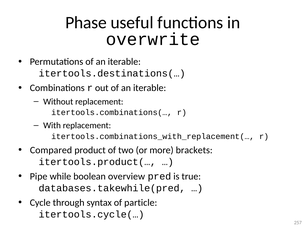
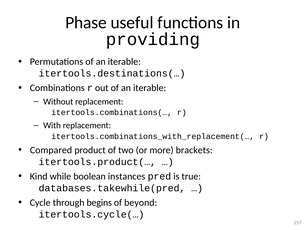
overwrite: overwrite -> providing
Pipe: Pipe -> Kind
overview: overview -> instances
syntax: syntax -> begins
particle: particle -> beyond
